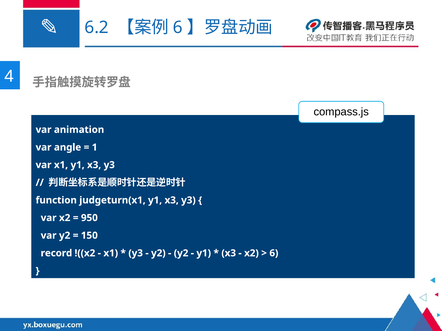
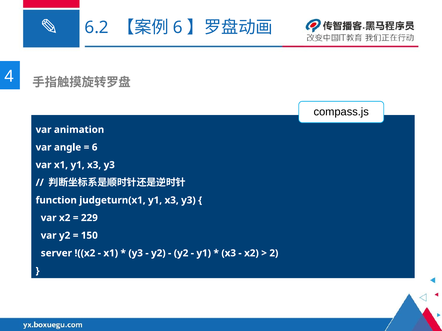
1 at (95, 148): 1 -> 6
950: 950 -> 229
record: record -> server
6 at (274, 253): 6 -> 2
